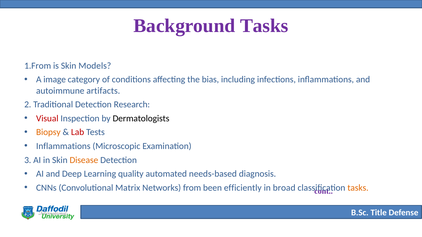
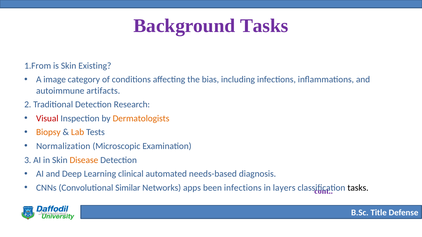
Models: Models -> Existing
Dermatologists colour: black -> orange
Lab colour: red -> orange
Inflammations at (63, 146): Inflammations -> Normalization
quality: quality -> clinical
Matrix: Matrix -> Similar
from: from -> apps
been efficiently: efficiently -> infections
broad: broad -> layers
tasks at (358, 188) colour: orange -> black
